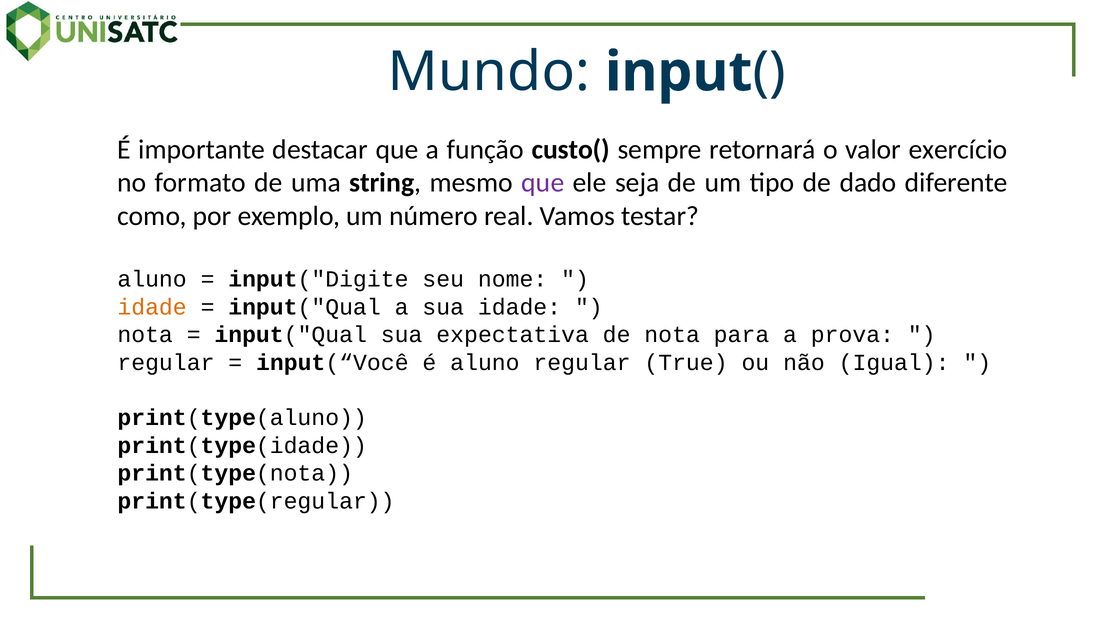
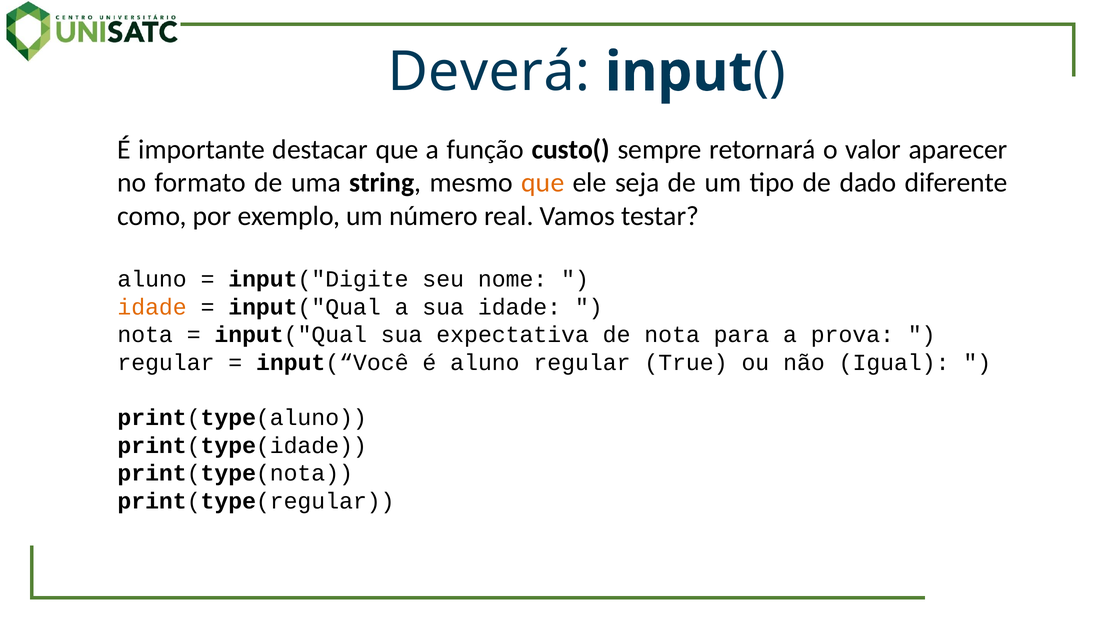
Mundo: Mundo -> Deverá
exercício: exercício -> aparecer
que at (543, 183) colour: purple -> orange
